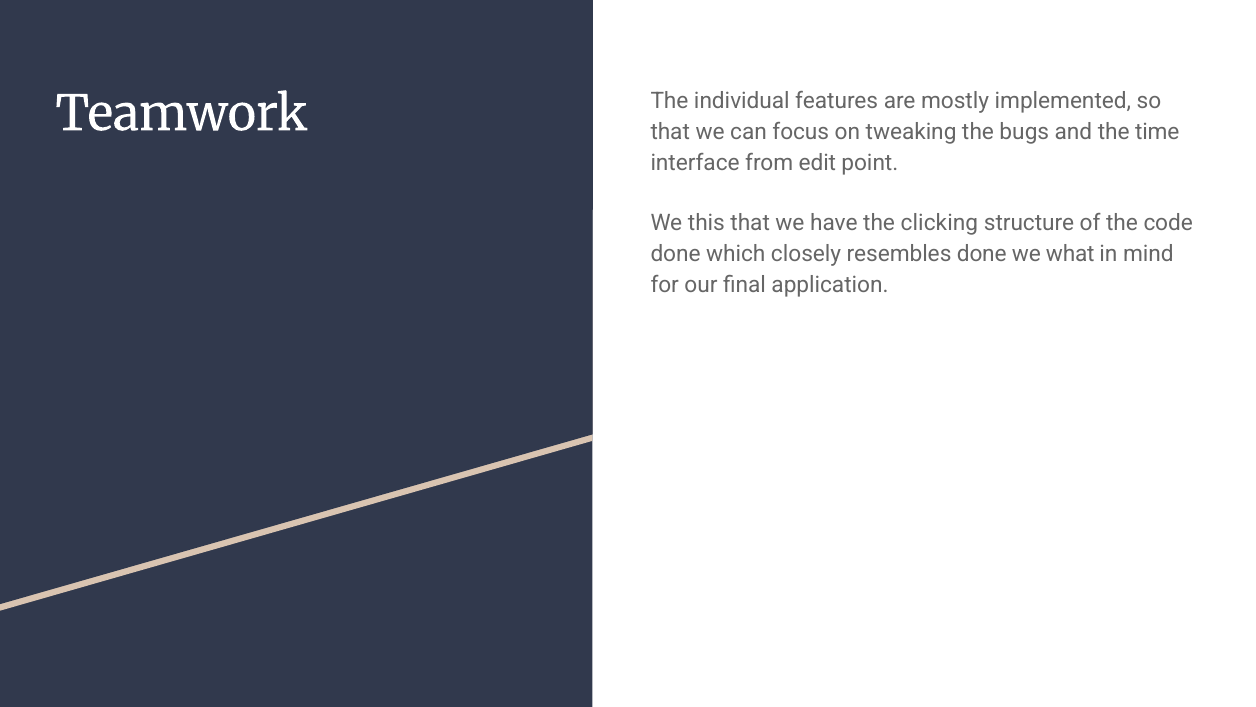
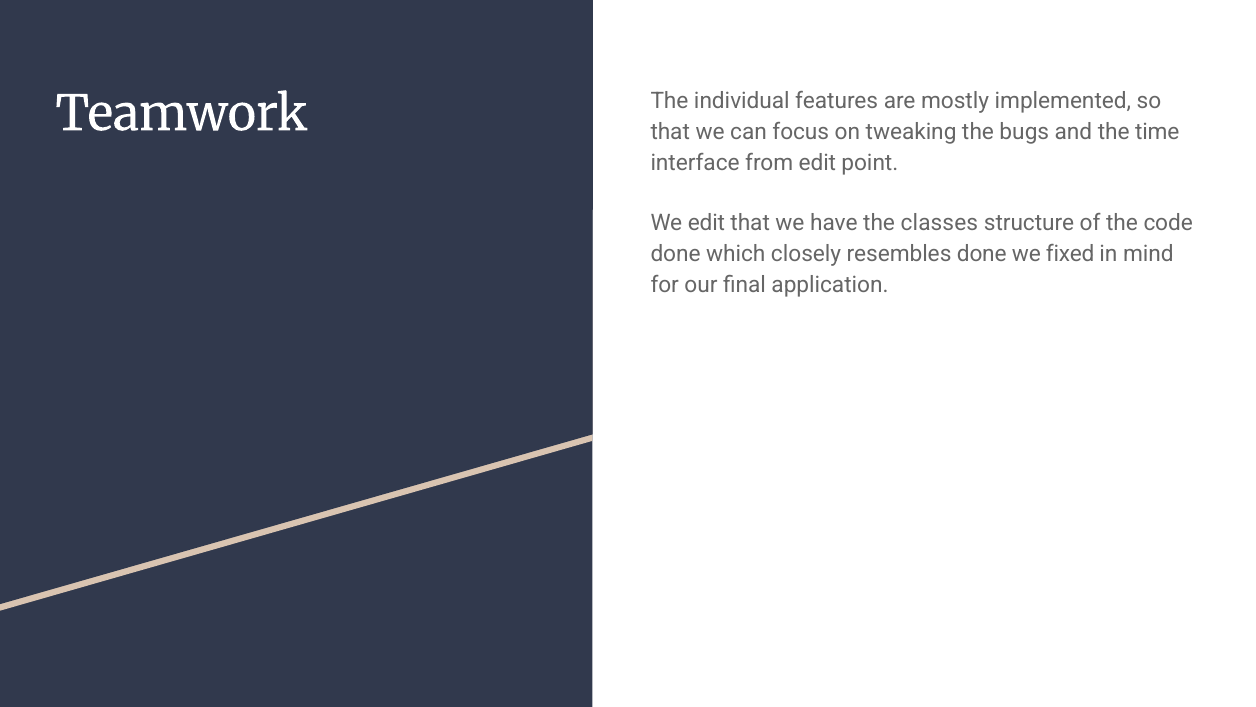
We this: this -> edit
clicking: clicking -> classes
what: what -> fixed
